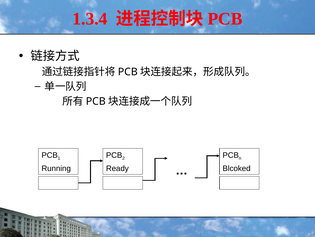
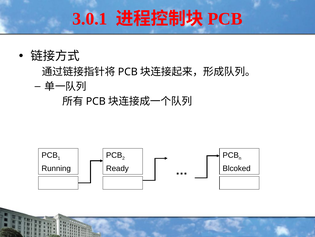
1.3.4: 1.3.4 -> 3.0.1
